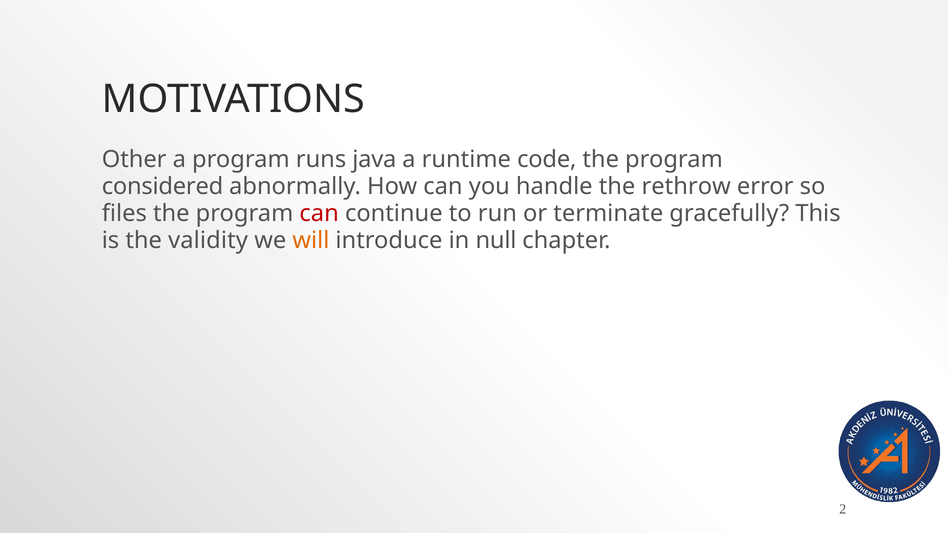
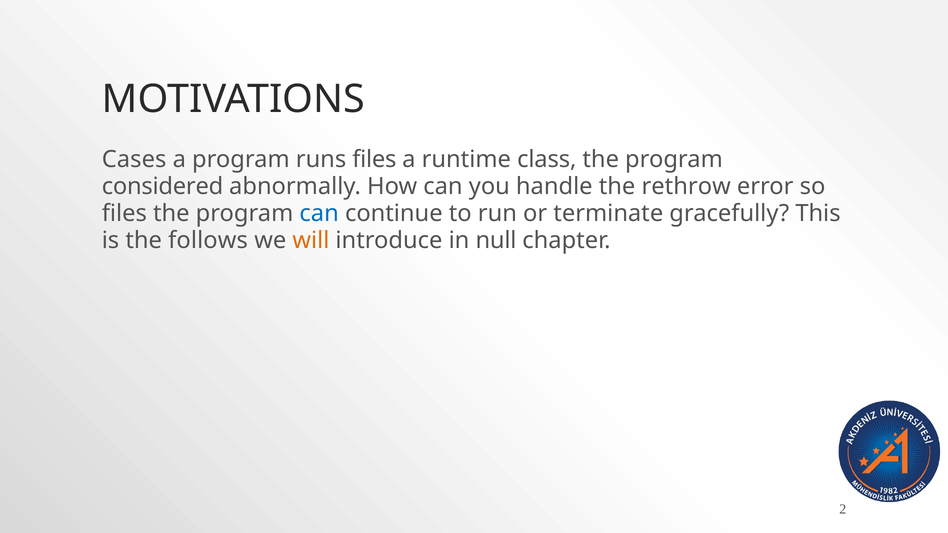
Other: Other -> Cases
runs java: java -> files
code: code -> class
can at (319, 214) colour: red -> blue
validity: validity -> follows
